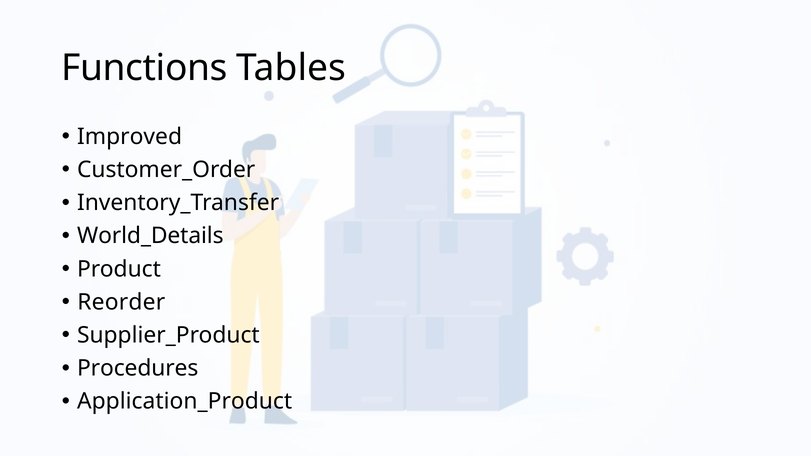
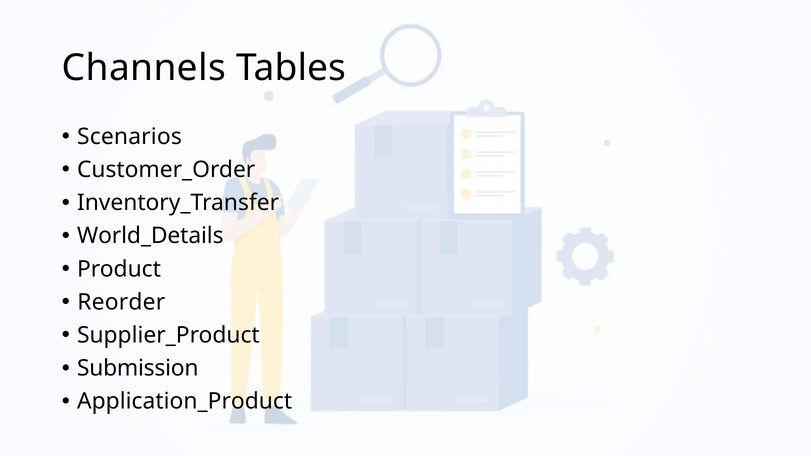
Functions: Functions -> Channels
Improved: Improved -> Scenarios
Procedures: Procedures -> Submission
